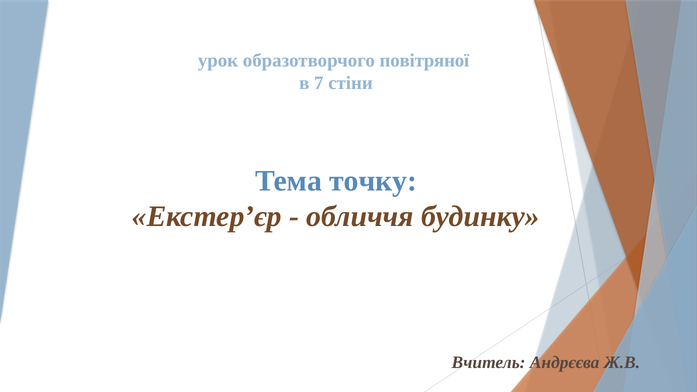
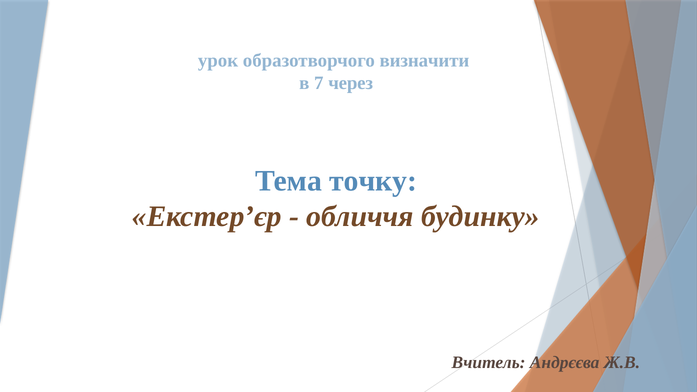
повітряної: повітряної -> визначити
стіни: стіни -> через
